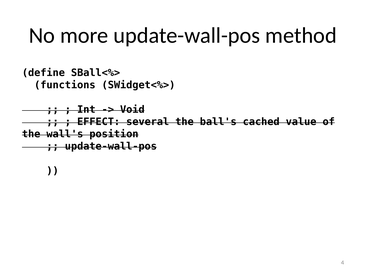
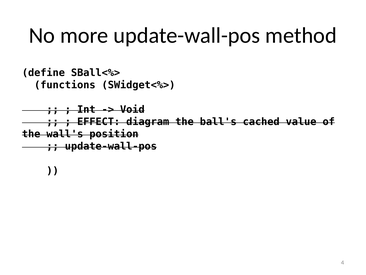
several: several -> diagram
